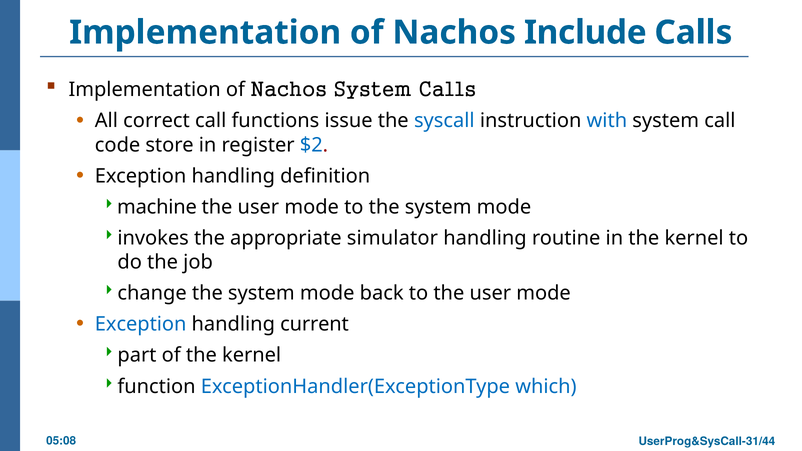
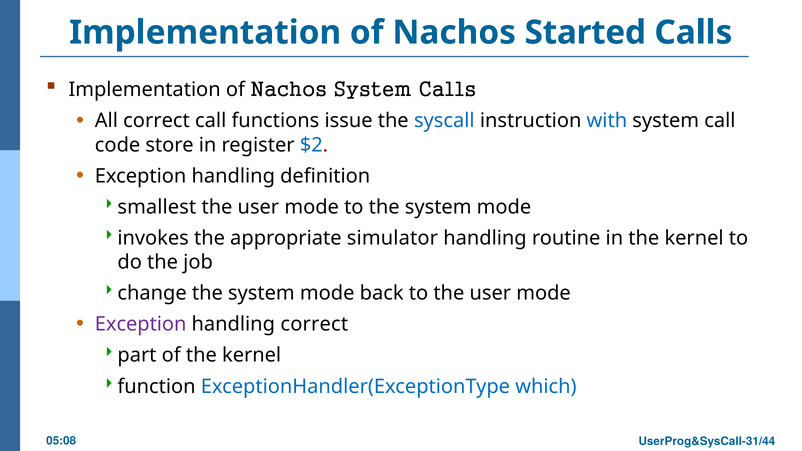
Include: Include -> Started
machine: machine -> smallest
Exception at (141, 324) colour: blue -> purple
handling current: current -> correct
